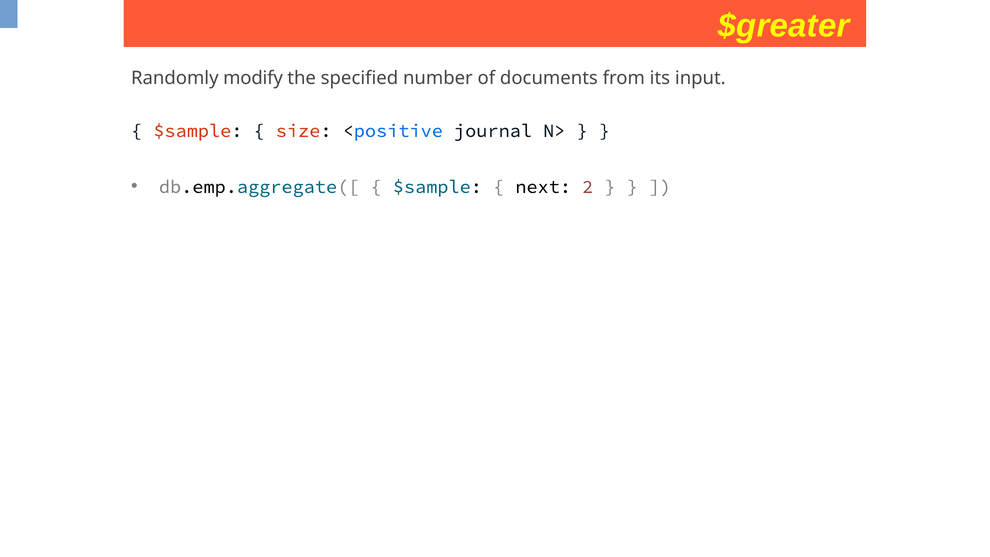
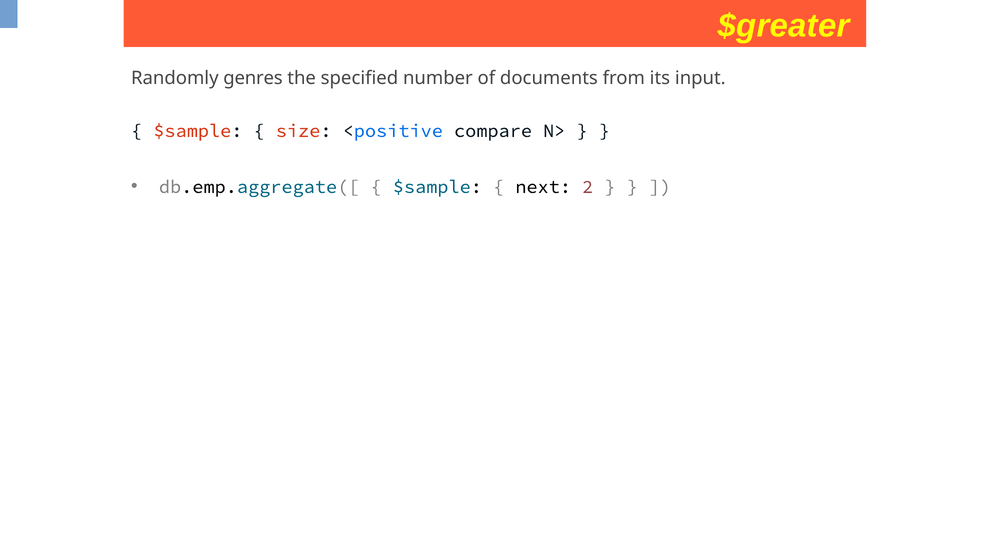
modify: modify -> genres
journal: journal -> compare
